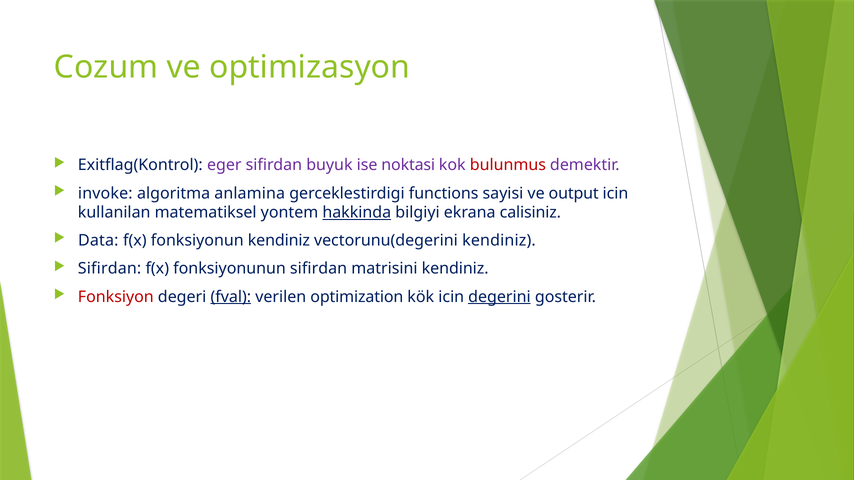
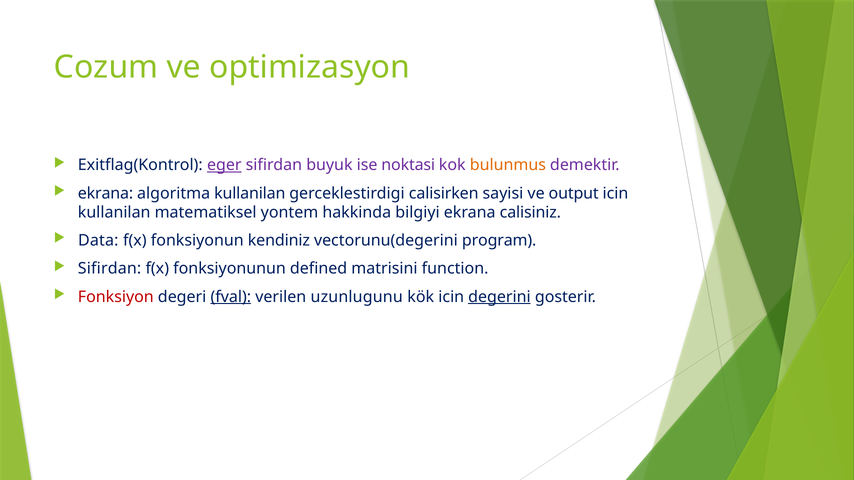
eger underline: none -> present
bulunmus colour: red -> orange
invoke at (105, 193): invoke -> ekrana
algoritma anlamina: anlamina -> kullanilan
functions: functions -> calisirken
hakkinda underline: present -> none
vectorunu(degerini kendiniz: kendiniz -> program
fonksiyonunun sifirdan: sifirdan -> defined
matrisini kendiniz: kendiniz -> function
optimization: optimization -> uzunlugunu
